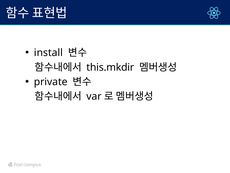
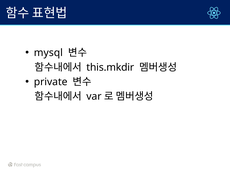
install: install -> mysql
